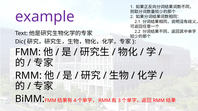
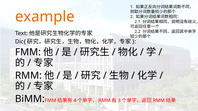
example colour: purple -> orange
